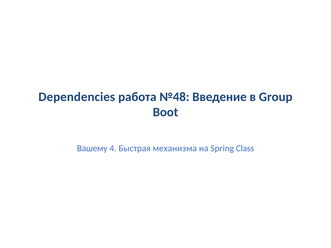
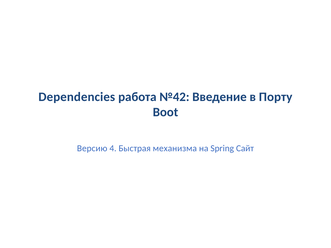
№48: №48 -> №42
Group: Group -> Порту
Вашему: Вашему -> Версию
Class: Class -> Сайт
